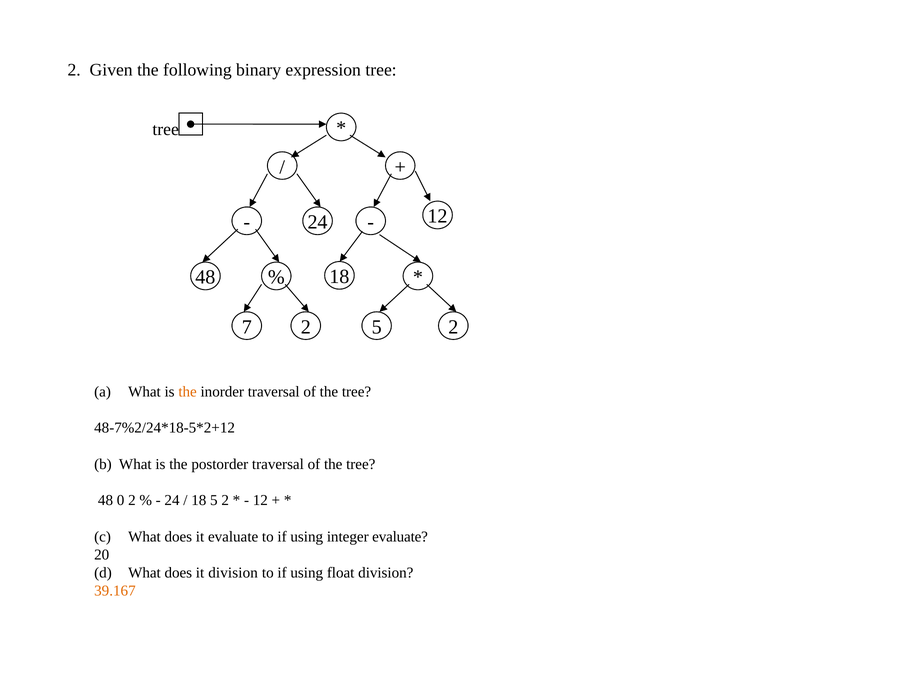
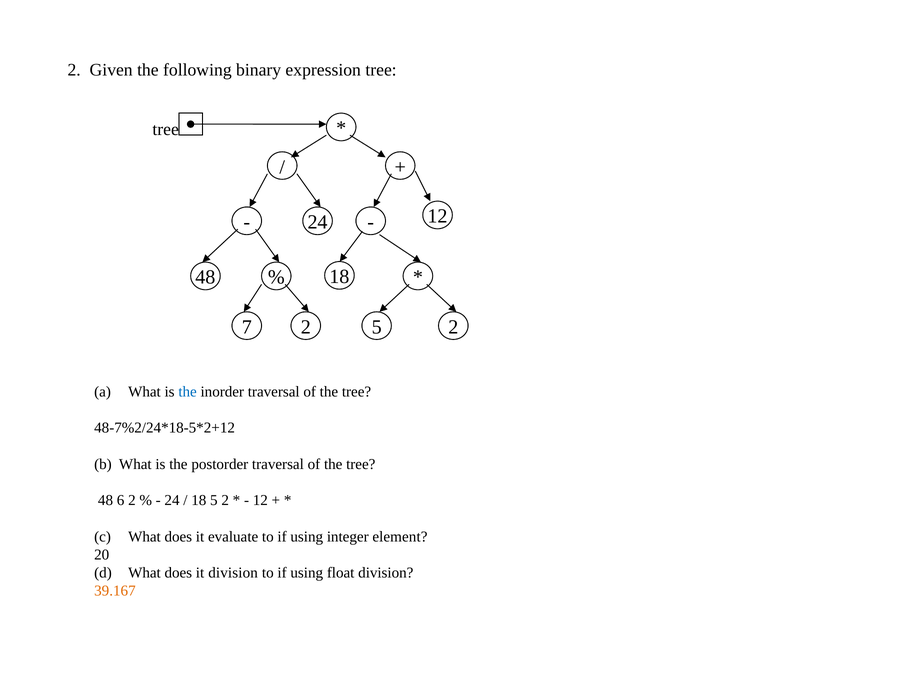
the at (188, 392) colour: orange -> blue
0: 0 -> 6
integer evaluate: evaluate -> element
